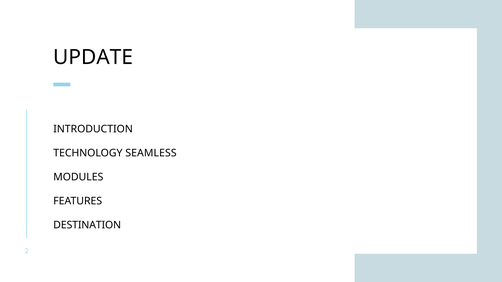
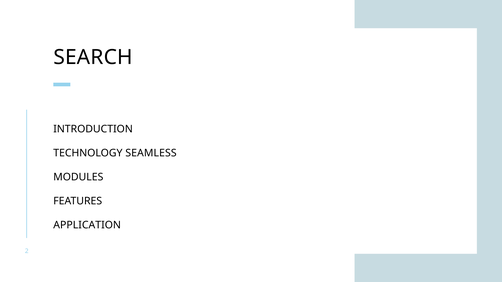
UPDATE: UPDATE -> SEARCH
DESTINATION: DESTINATION -> APPLICATION
